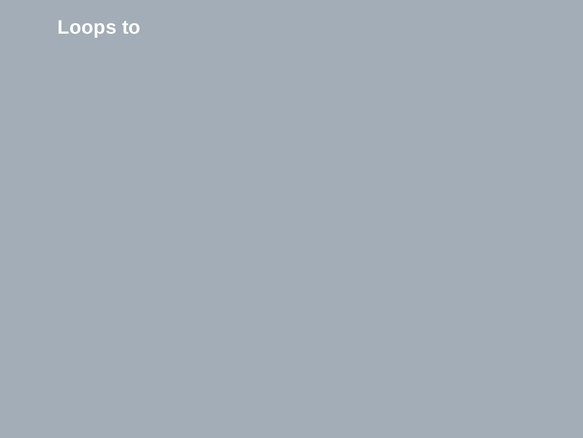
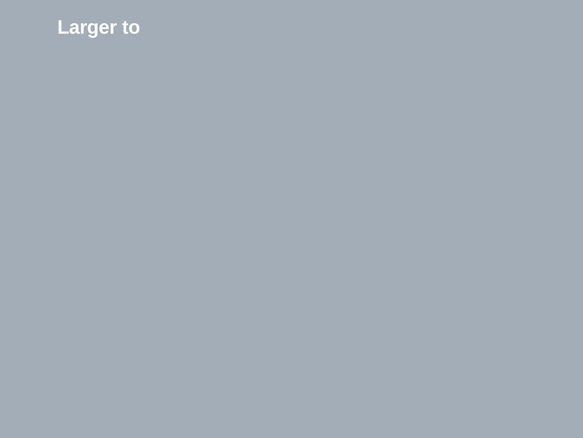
Loops: Loops -> Larger
